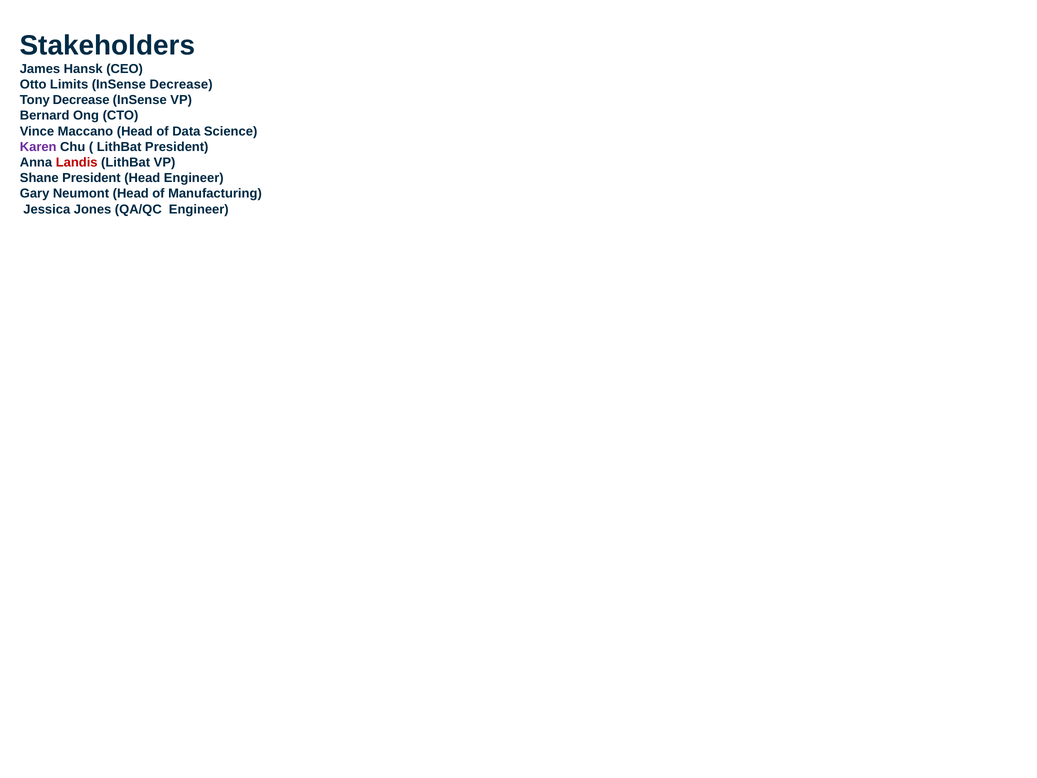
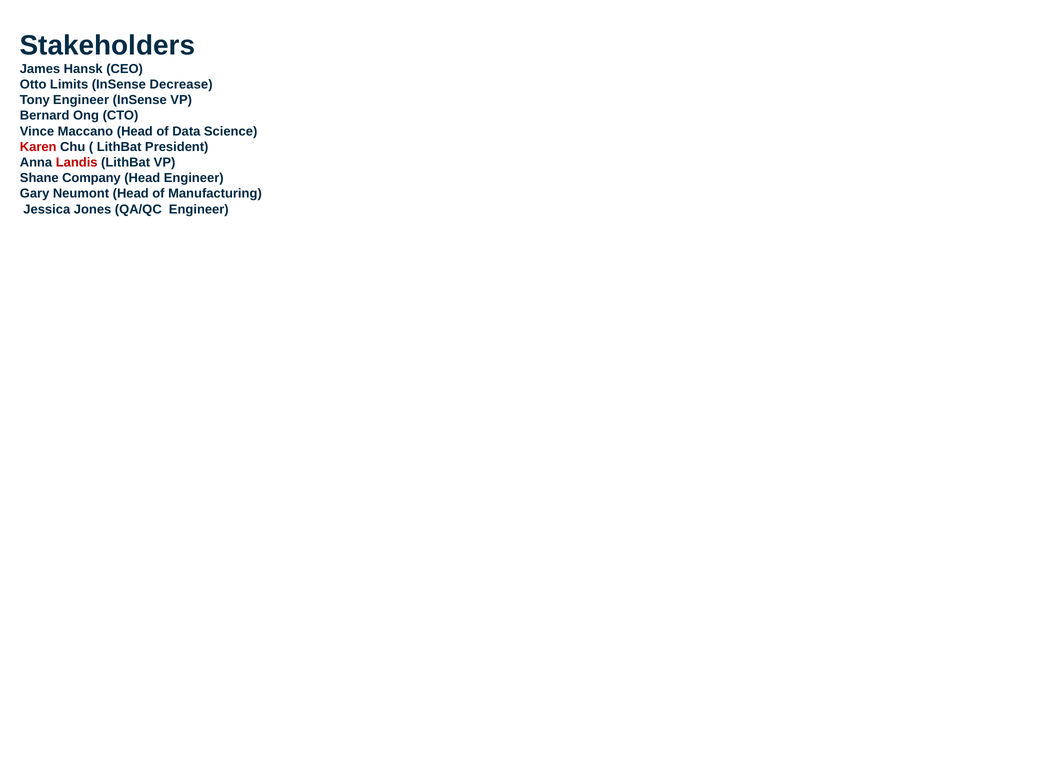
Tony Decrease: Decrease -> Engineer
Karen colour: purple -> red
Shane President: President -> Company
